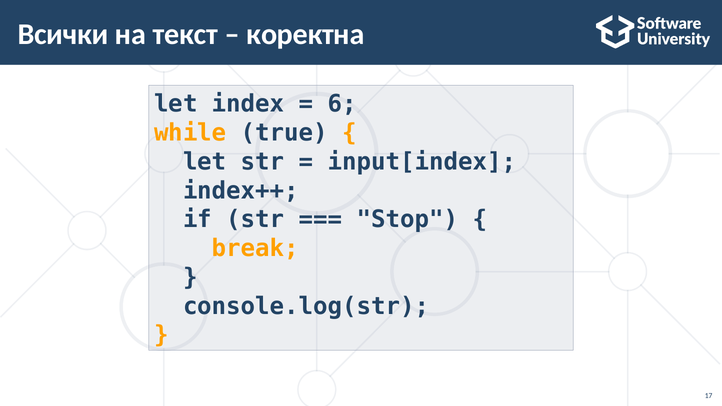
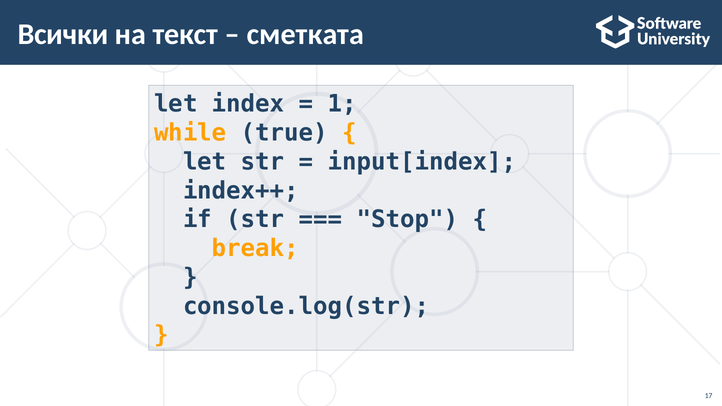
коректна: коректна -> сметката
6: 6 -> 1
